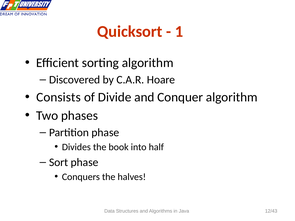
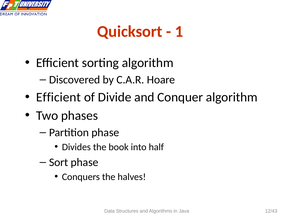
Consists at (59, 97): Consists -> Efficient
